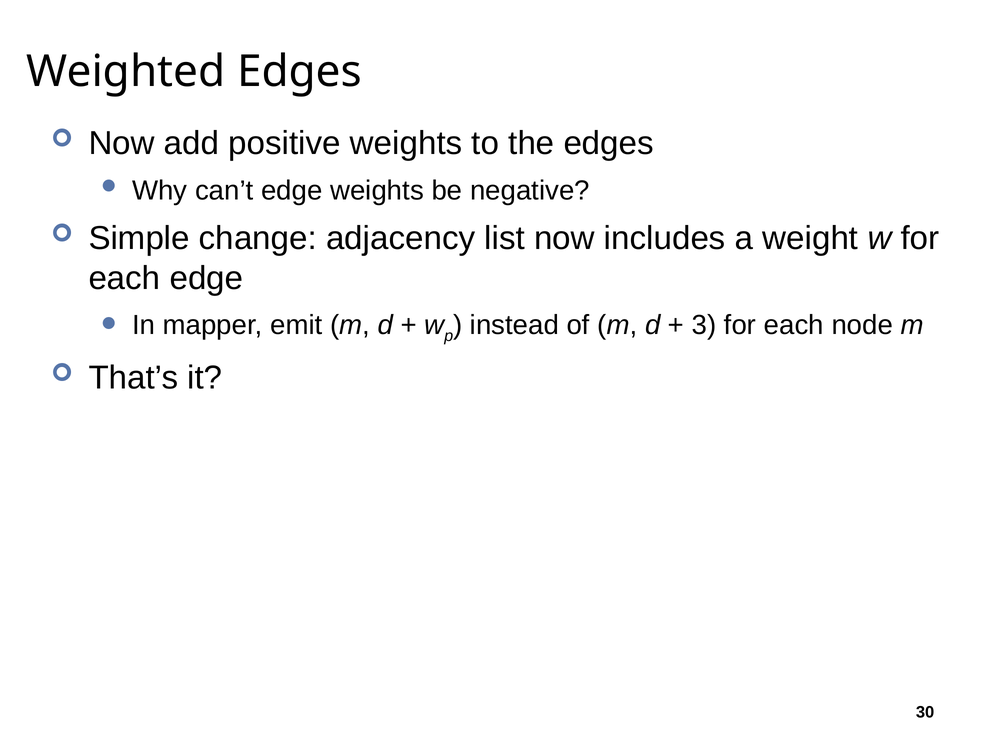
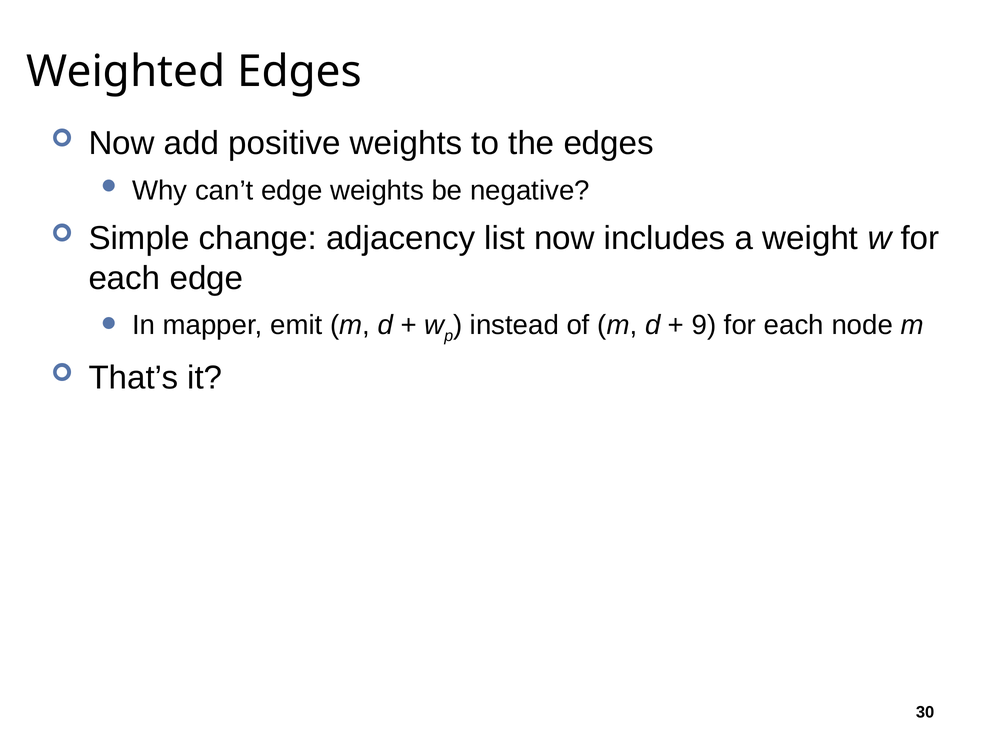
3: 3 -> 9
